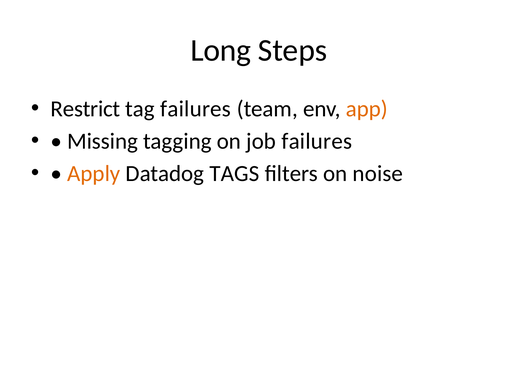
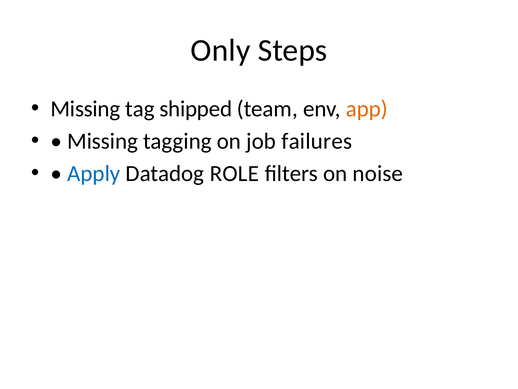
Long: Long -> Only
Restrict at (85, 109): Restrict -> Missing
tag failures: failures -> shipped
Apply colour: orange -> blue
TAGS: TAGS -> ROLE
